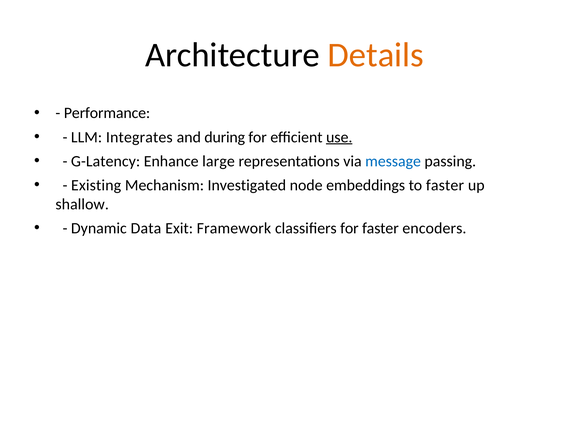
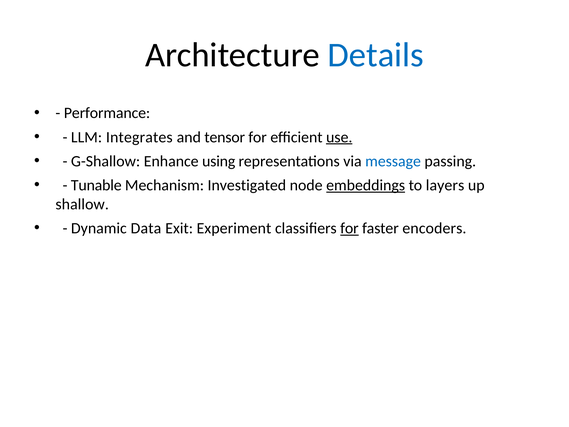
Details colour: orange -> blue
during: during -> tensor
G-Latency: G-Latency -> G-Shallow
large: large -> using
Existing: Existing -> Tunable
embeddings underline: none -> present
to faster: faster -> layers
Framework: Framework -> Experiment
for at (349, 228) underline: none -> present
